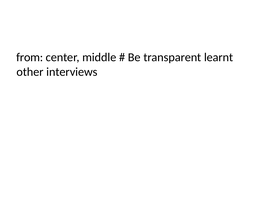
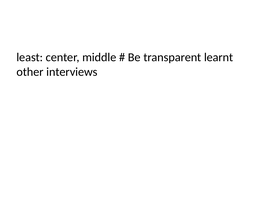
from: from -> least
